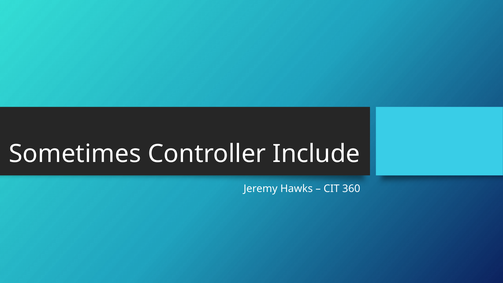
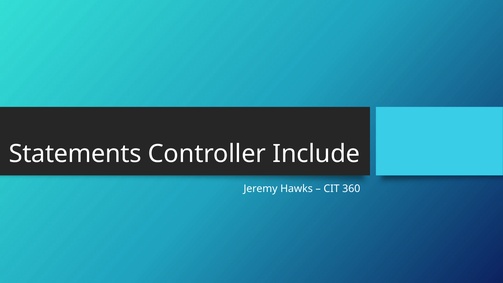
Sometimes: Sometimes -> Statements
